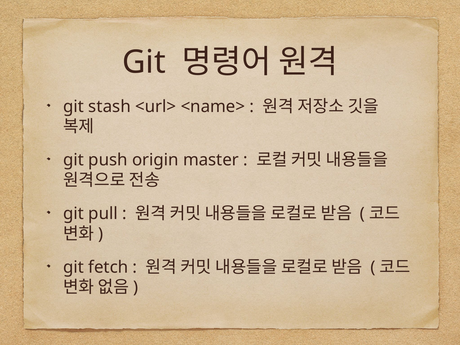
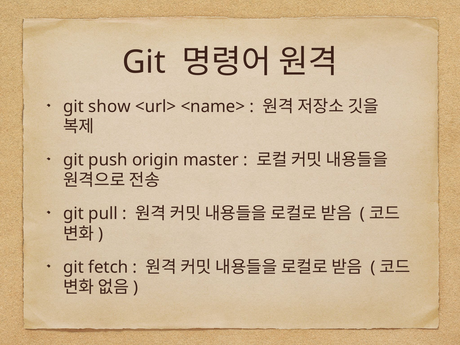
stash: stash -> show
